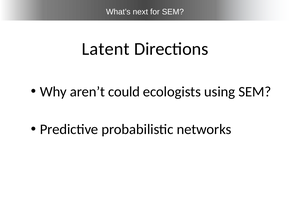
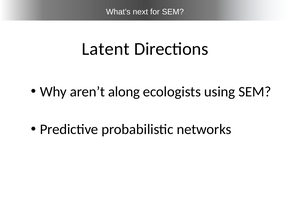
could: could -> along
